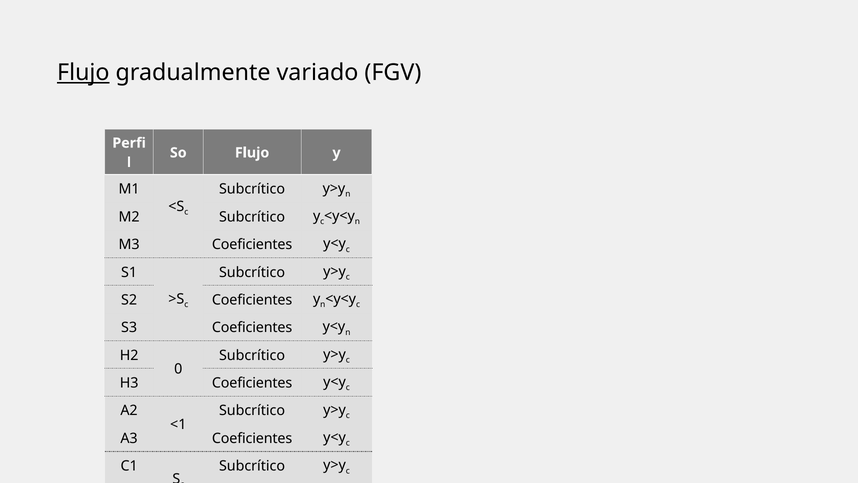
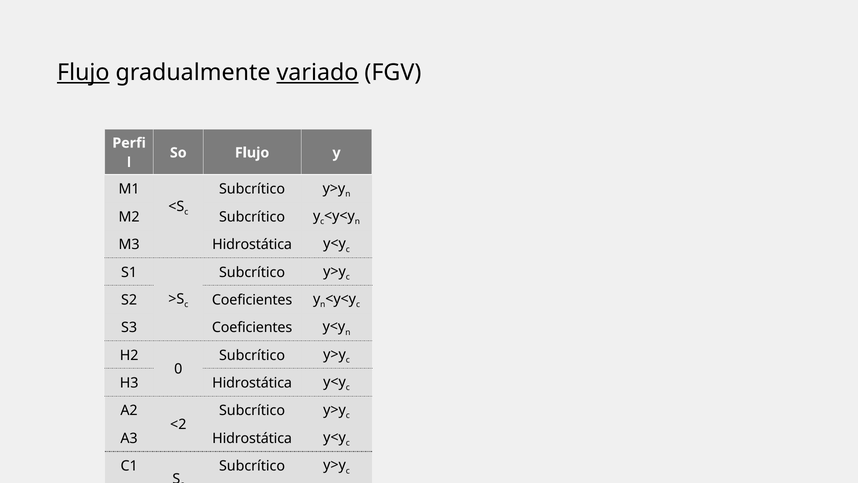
variado underline: none -> present
M3 Coeficientes: Coeficientes -> Hidrostática
H3 Coeficientes: Coeficientes -> Hidrostática
<1: <1 -> <2
A3 Coeficientes: Coeficientes -> Hidrostática
